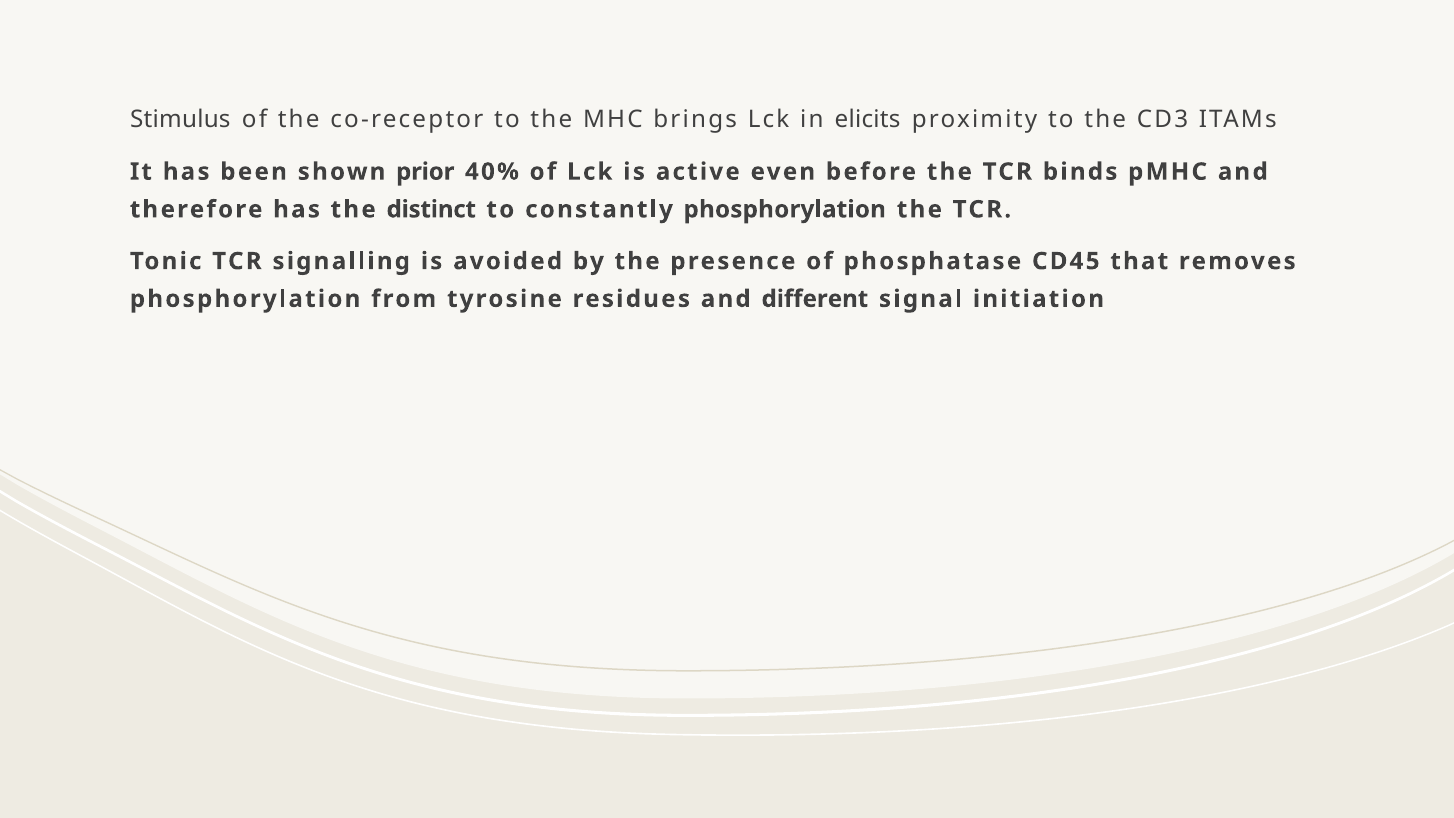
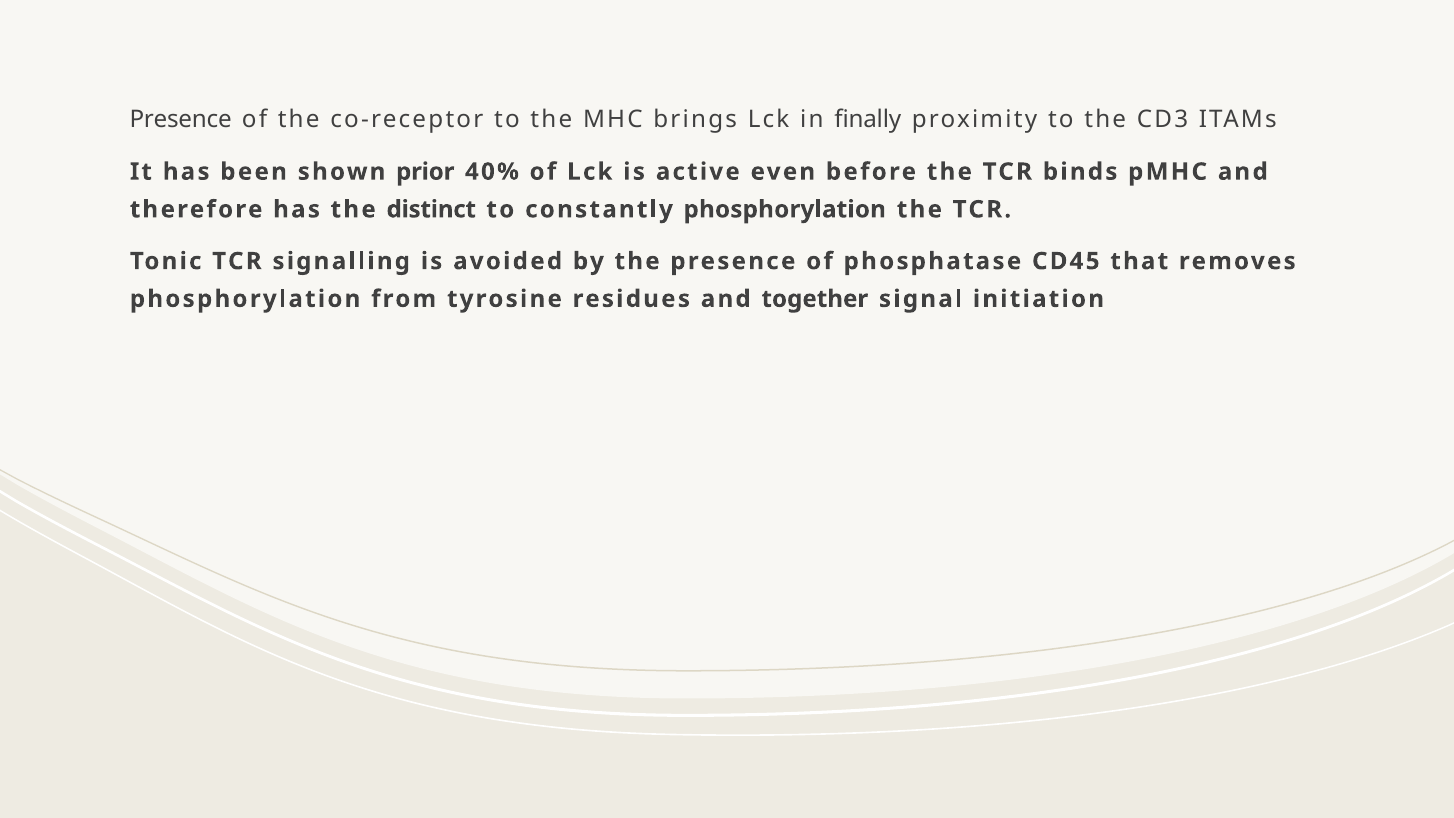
Stimulus at (180, 120): Stimulus -> Presence
elicits: elicits -> finally
different: different -> together
